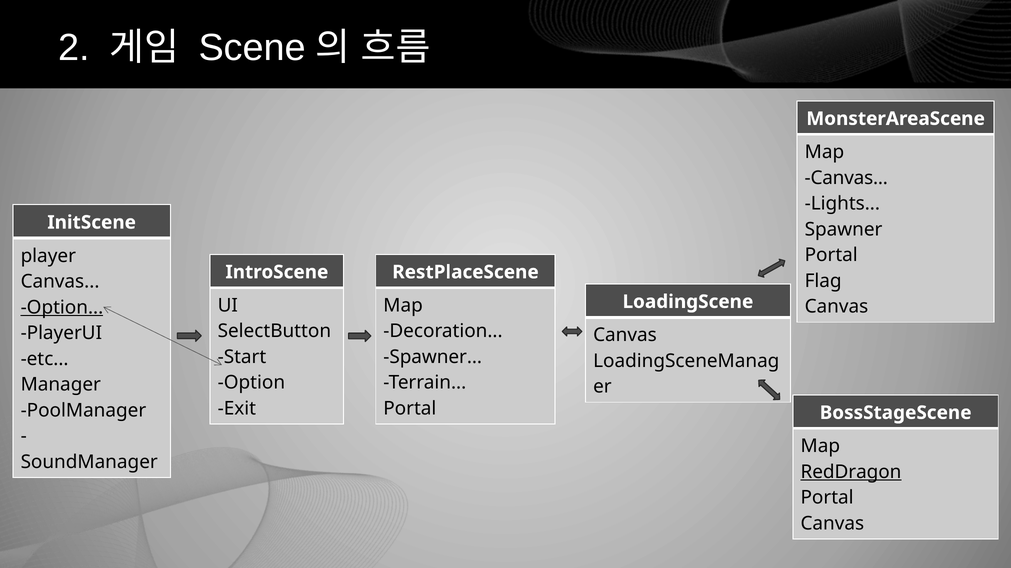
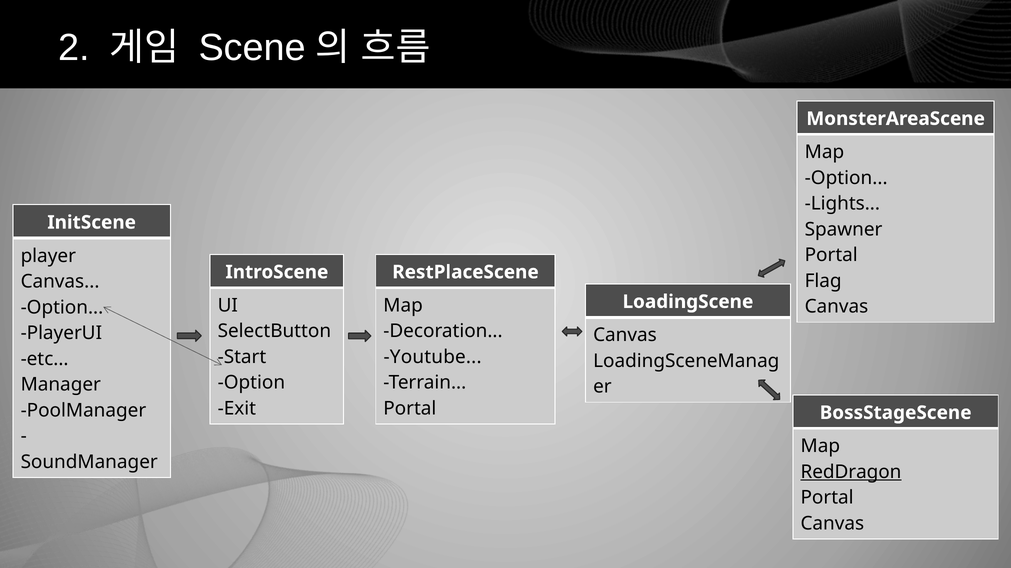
Canvas at (846, 178): Canvas -> Option
Option at (62, 308) underline: present -> none
Spawner at (433, 357): Spawner -> Youtube
